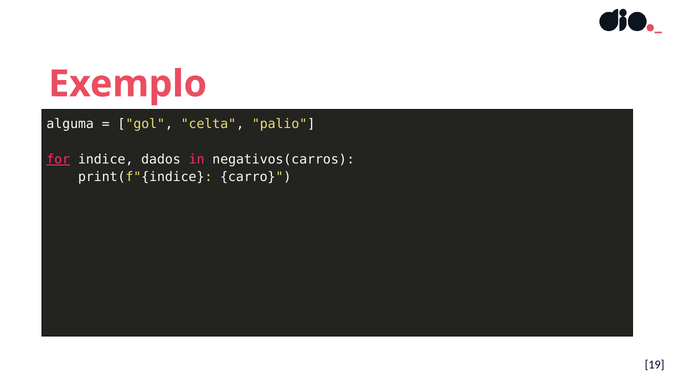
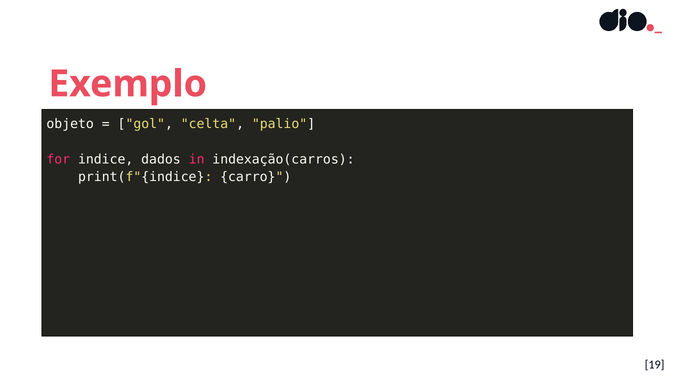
alguma: alguma -> objeto
for underline: present -> none
negativos(carros: negativos(carros -> indexação(carros
